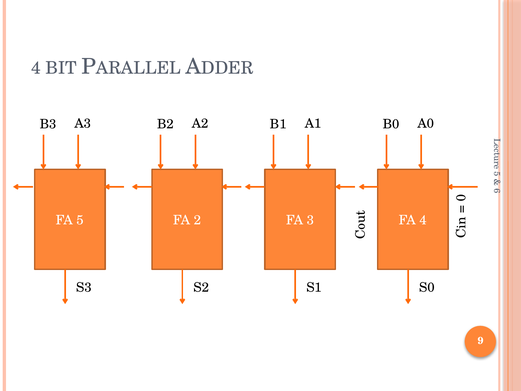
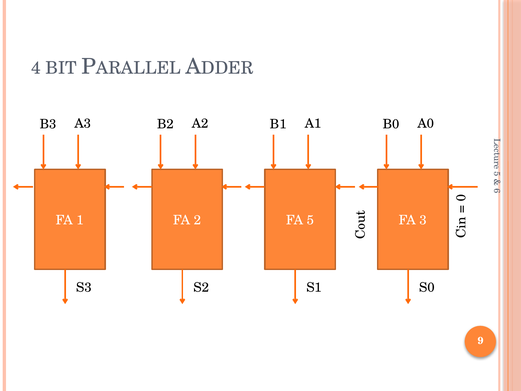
FA 5: 5 -> 1
FA 3: 3 -> 5
FA 4: 4 -> 3
